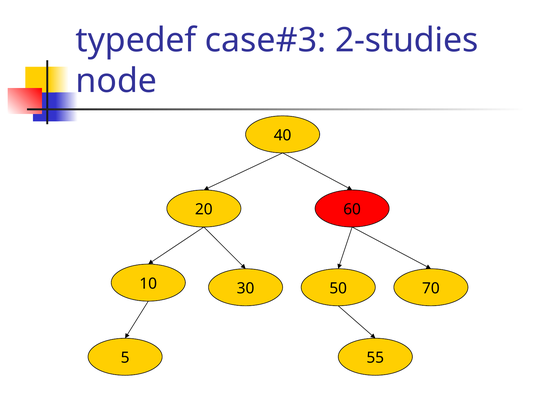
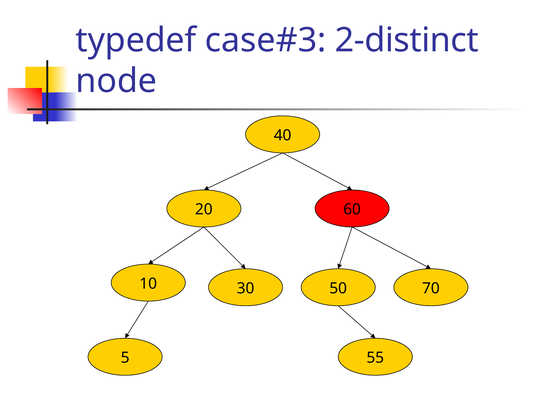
2-studies: 2-studies -> 2-distinct
